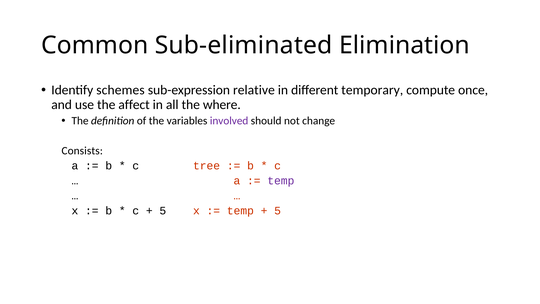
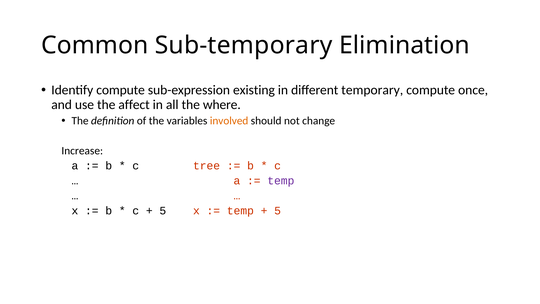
Sub-eliminated: Sub-eliminated -> Sub-temporary
Identify schemes: schemes -> compute
relative: relative -> existing
involved colour: purple -> orange
Consists: Consists -> Increase
